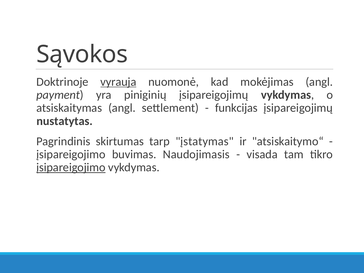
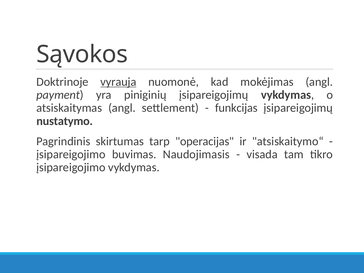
nustatytas: nustatytas -> nustatymo
įstatymas: įstatymas -> operacijas
įsipareigojimo at (71, 167) underline: present -> none
